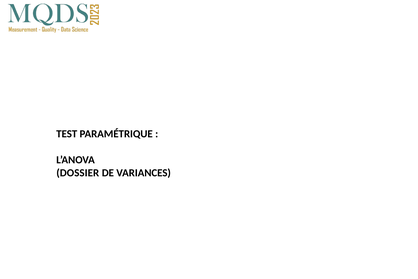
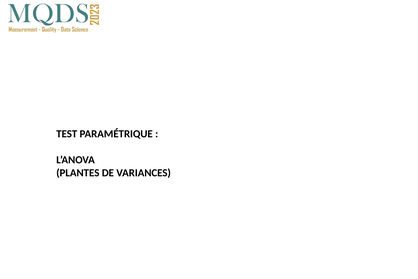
DOSSIER: DOSSIER -> PLANTES
